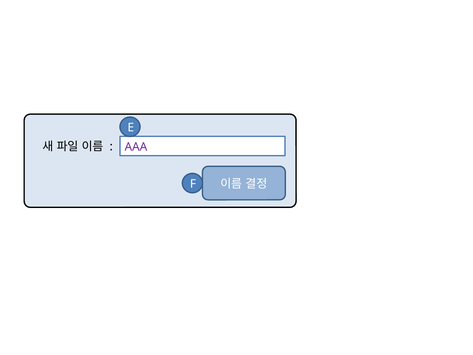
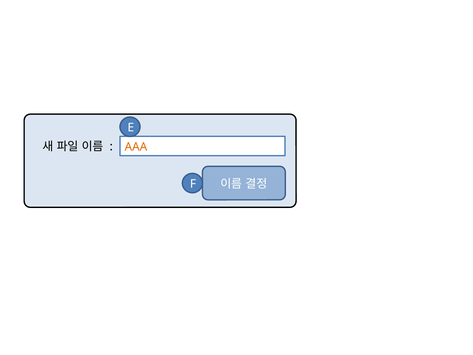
AAA colour: purple -> orange
